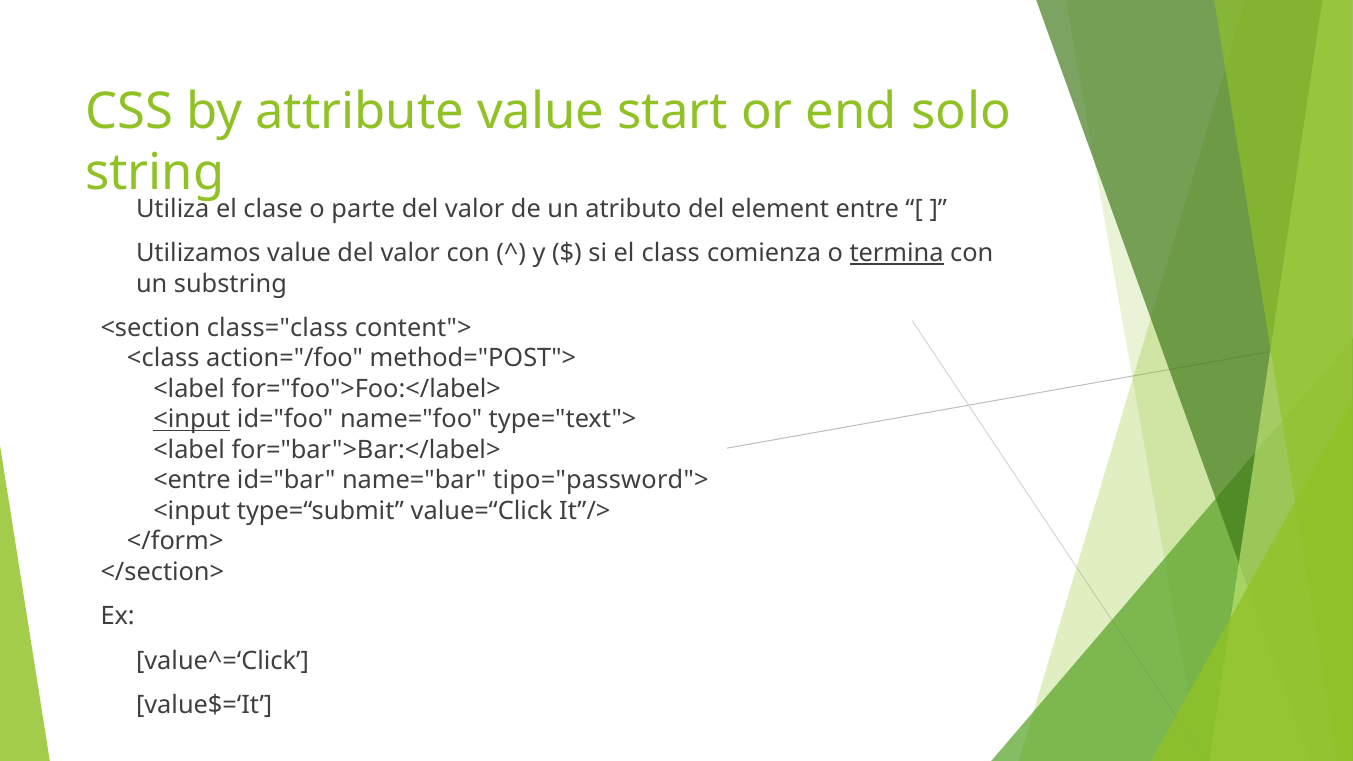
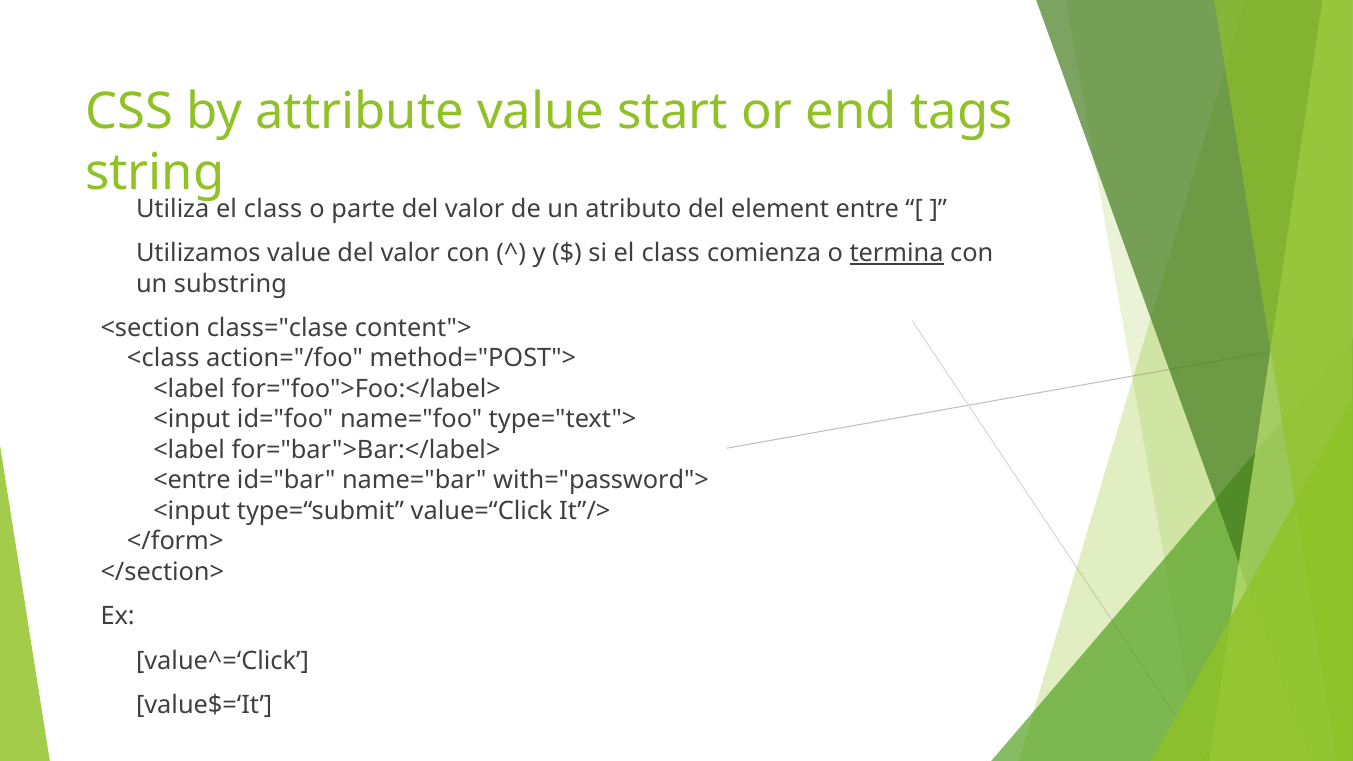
solo: solo -> tags
clase at (273, 209): clase -> class
class="class: class="class -> class="clase
<input at (192, 420) underline: present -> none
tipo="password">: tipo="password"> -> with="password">
